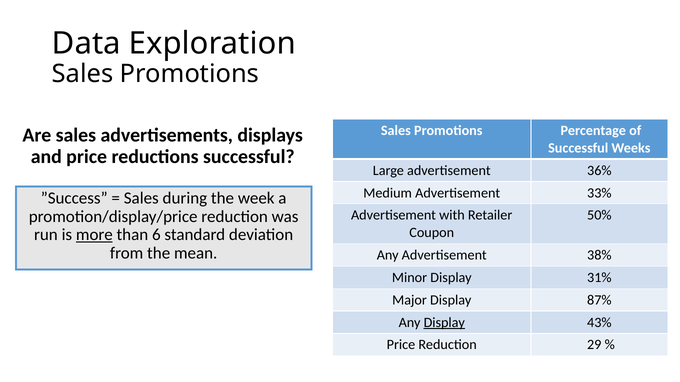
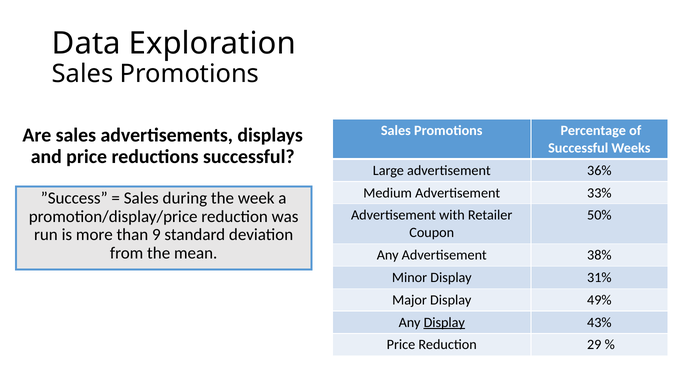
more underline: present -> none
6: 6 -> 9
87%: 87% -> 49%
